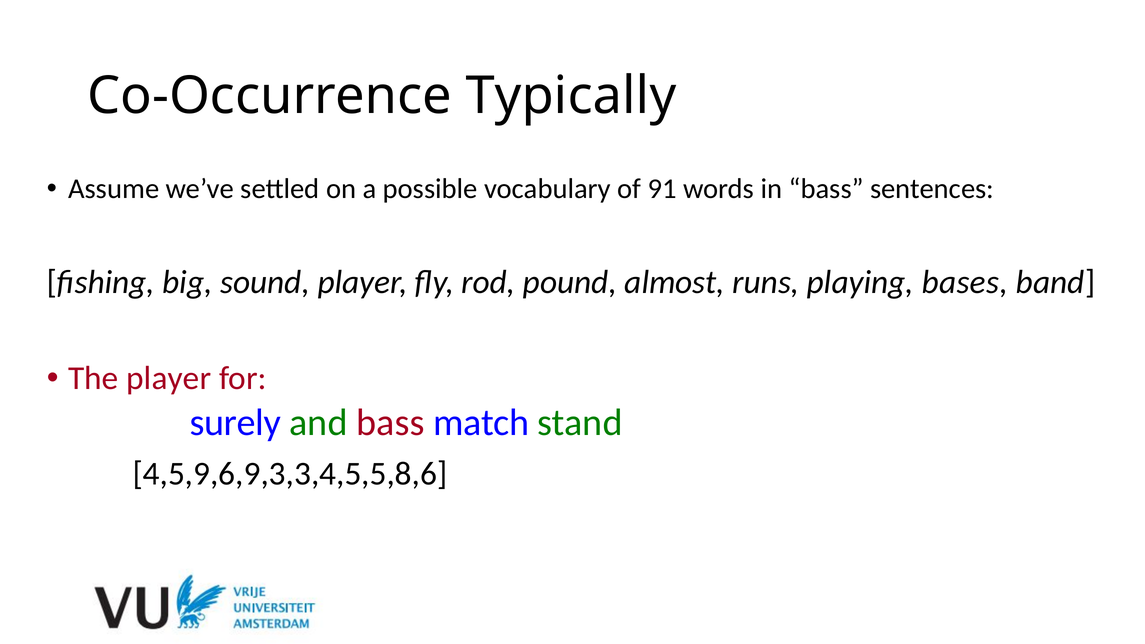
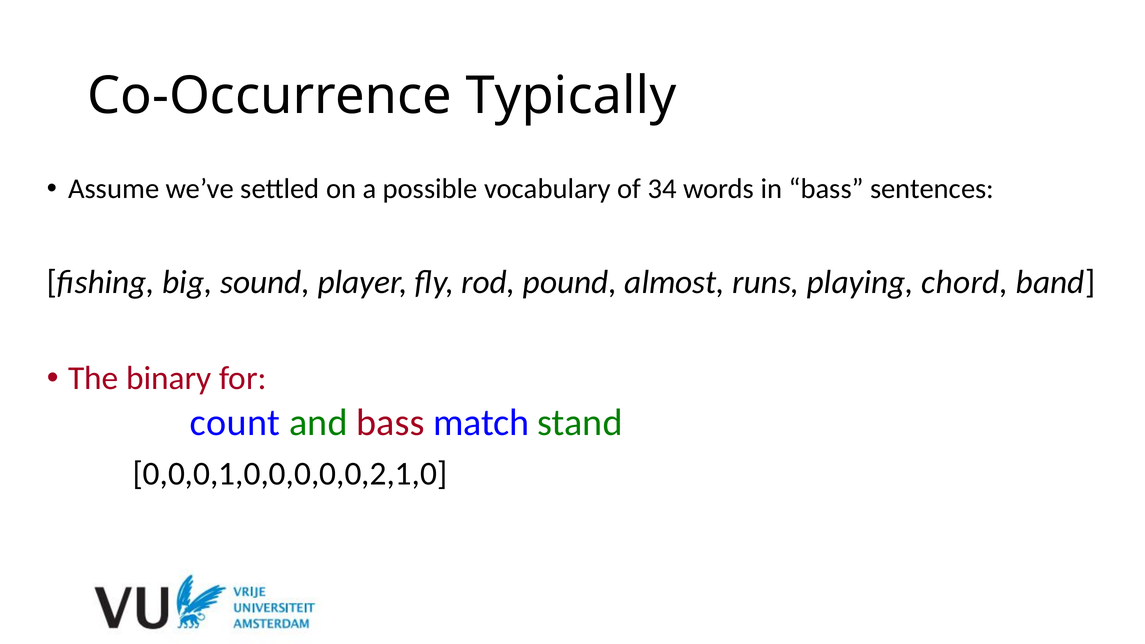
91: 91 -> 34
bases: bases -> chord
The player: player -> binary
surely: surely -> count
4,5,9,6,9,3,3,4,5,5,8,6: 4,5,9,6,9,3,3,4,5,5,8,6 -> 0,0,0,1,0,0,0,0,0,2,1,0
